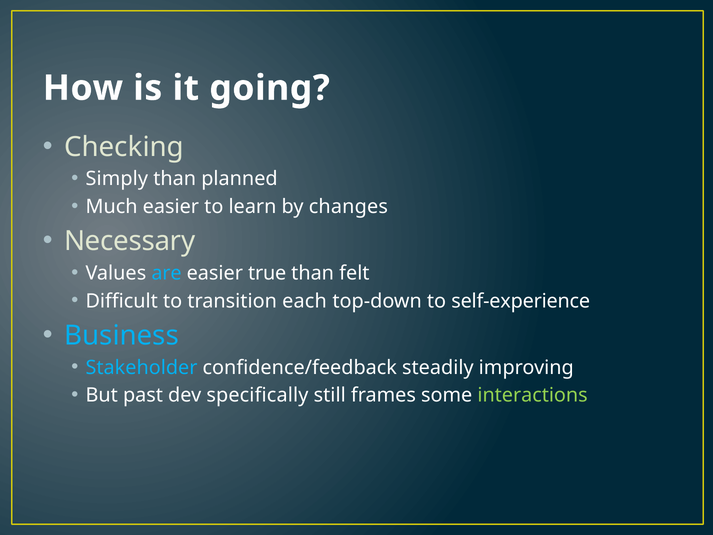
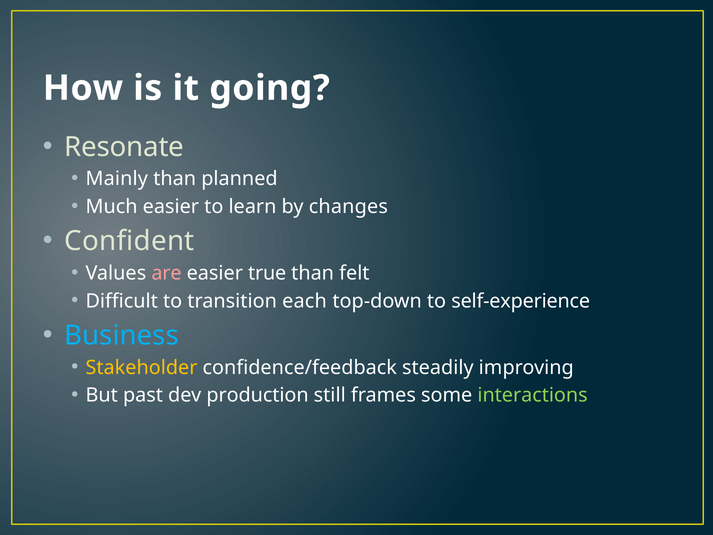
Checking: Checking -> Resonate
Simply: Simply -> Mainly
Necessary: Necessary -> Confident
are colour: light blue -> pink
Stakeholder colour: light blue -> yellow
specifically: specifically -> production
